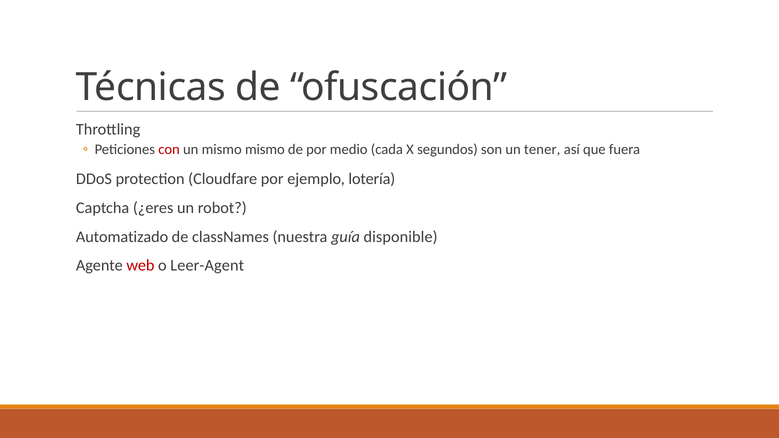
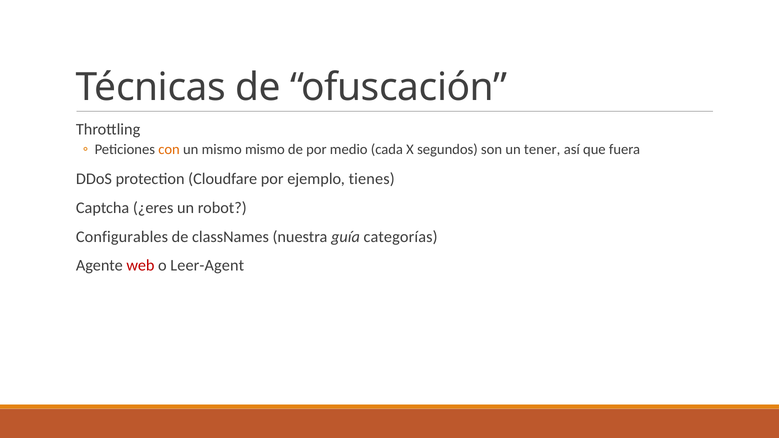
con colour: red -> orange
lotería: lotería -> tienes
Automatizado: Automatizado -> Configurables
disponible: disponible -> categorías
